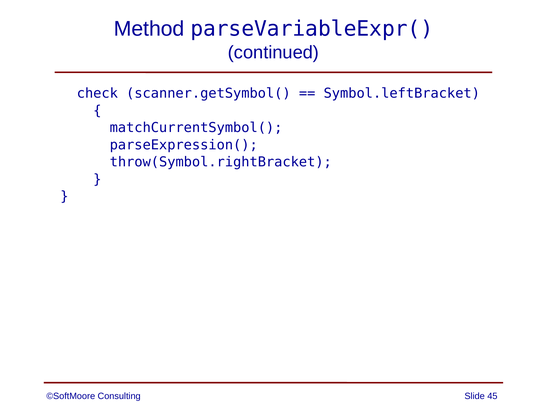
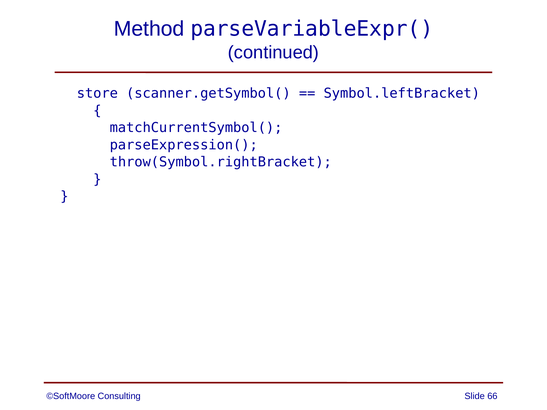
check: check -> store
45: 45 -> 66
